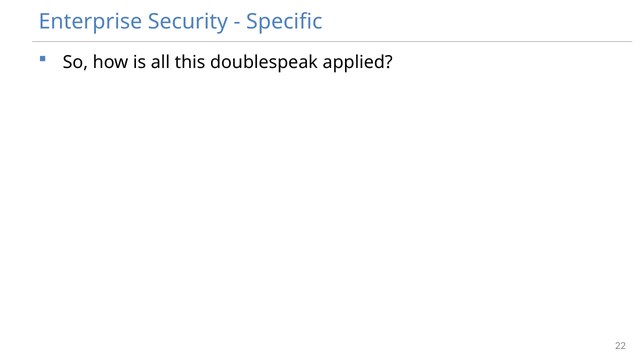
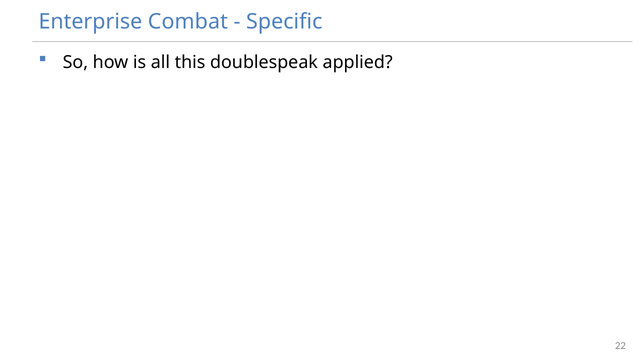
Security: Security -> Combat
